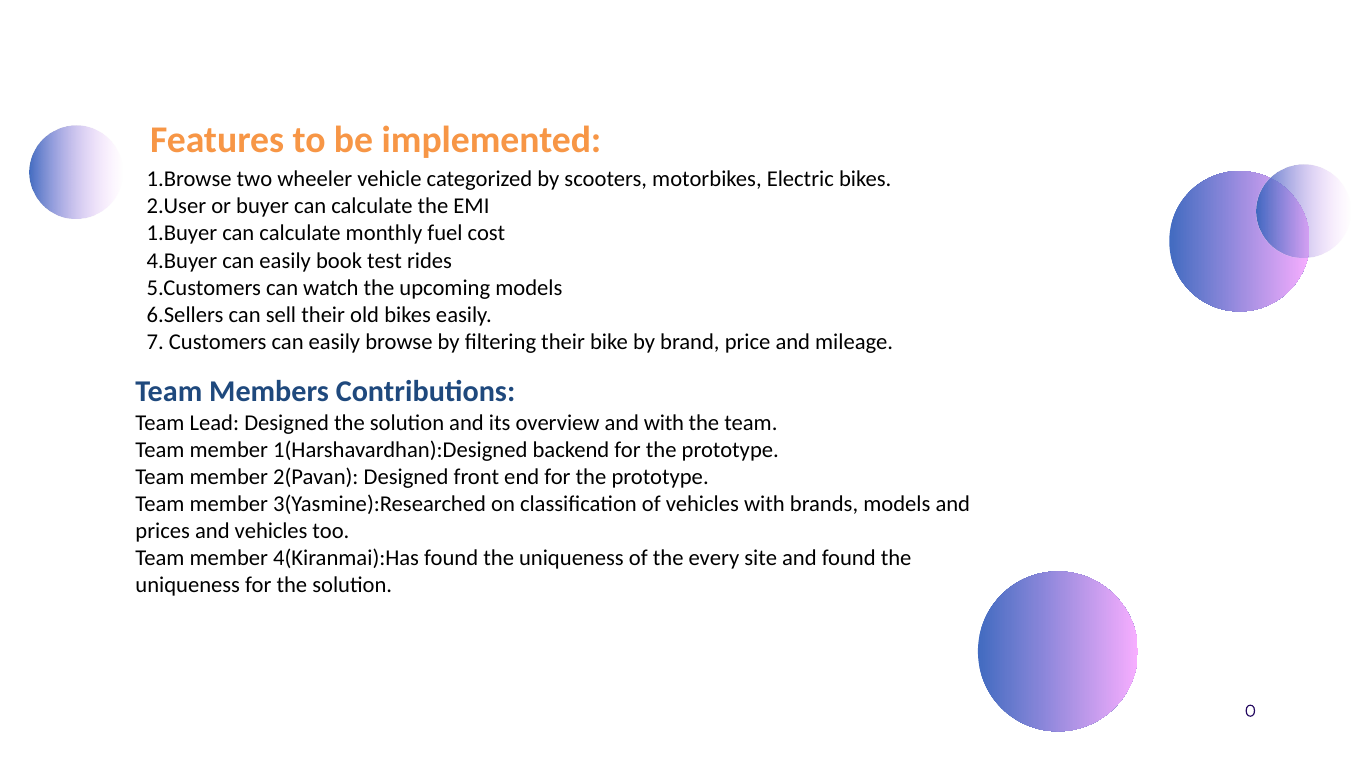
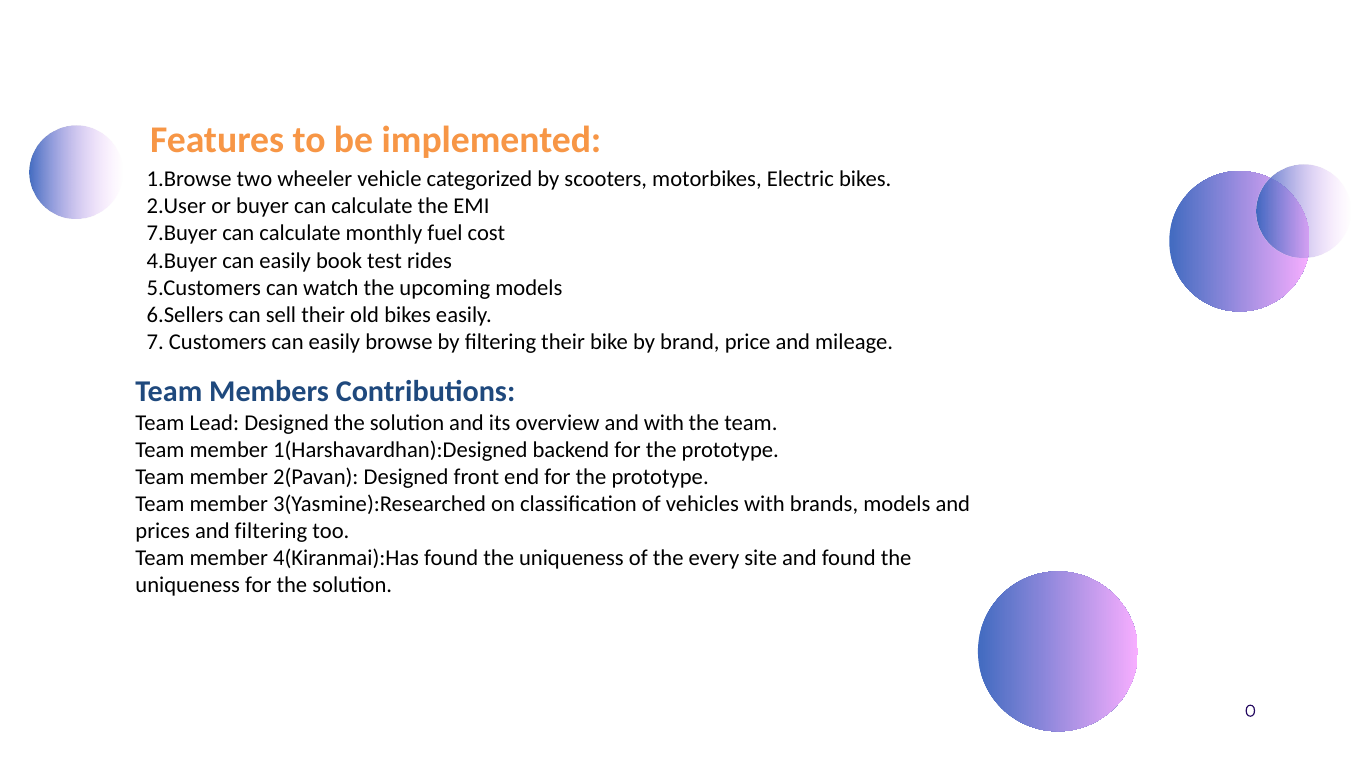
1.Buyer: 1.Buyer -> 7.Buyer
and vehicles: vehicles -> filtering
